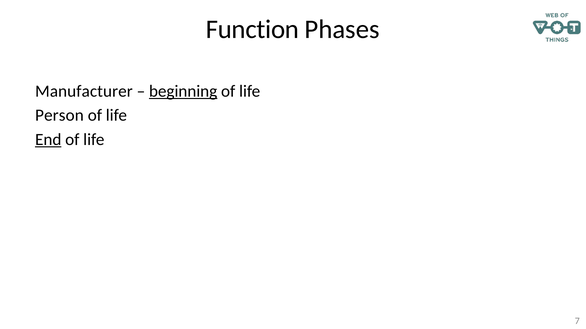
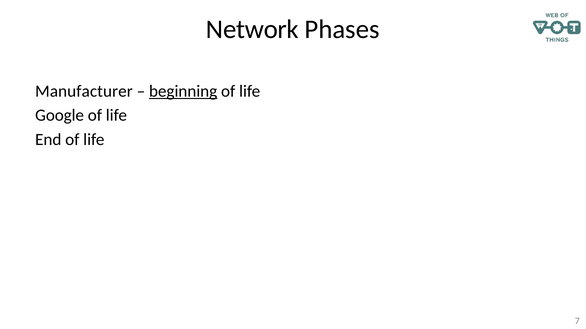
Function: Function -> Network
Person: Person -> Google
End underline: present -> none
